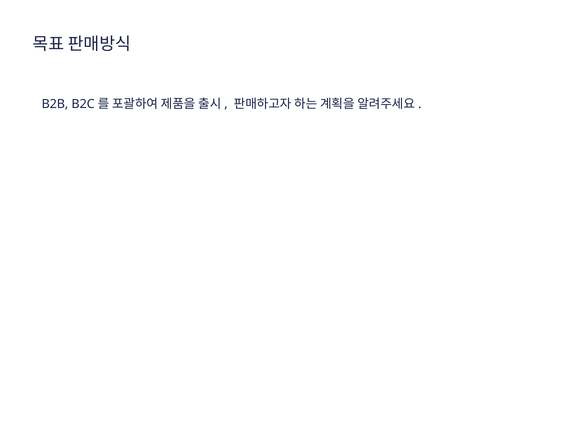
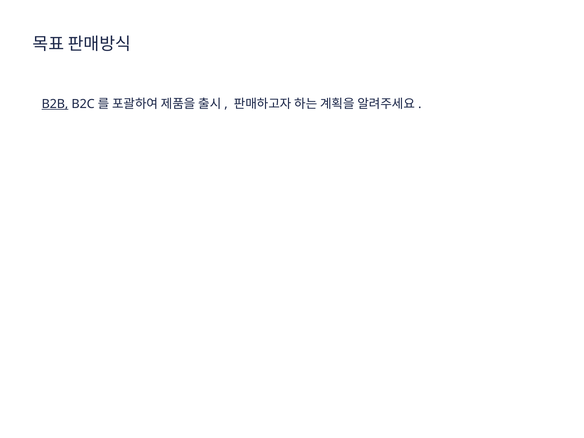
B2B underline: none -> present
